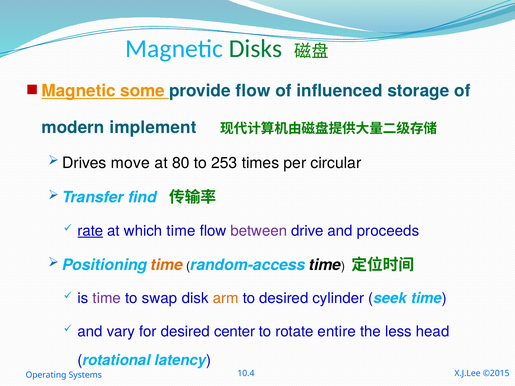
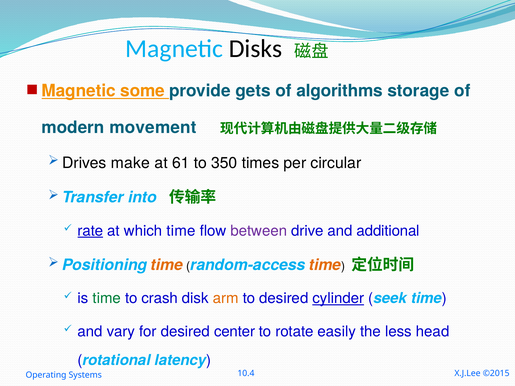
Disks colour: green -> black
provide flow: flow -> gets
influenced: influenced -> algorithms
implement: implement -> movement
move: move -> make
80: 80 -> 61
253: 253 -> 350
find: find -> into
proceeds: proceeds -> additional
time at (325, 265) colour: black -> orange
time at (107, 299) colour: purple -> green
swap: swap -> crash
cylinder underline: none -> present
entire: entire -> easily
